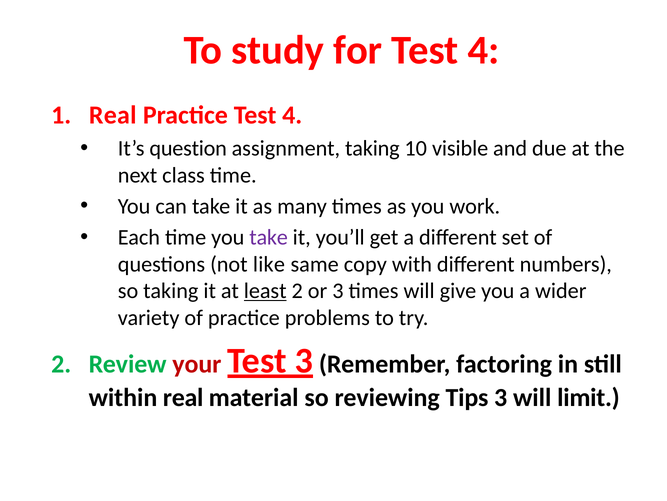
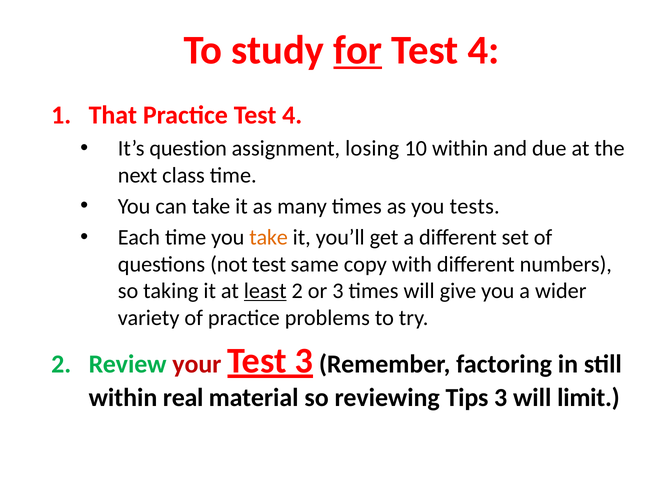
for underline: none -> present
Real at (113, 115): Real -> That
assignment taking: taking -> losing
10 visible: visible -> within
work: work -> tests
take at (269, 237) colour: purple -> orange
not like: like -> test
